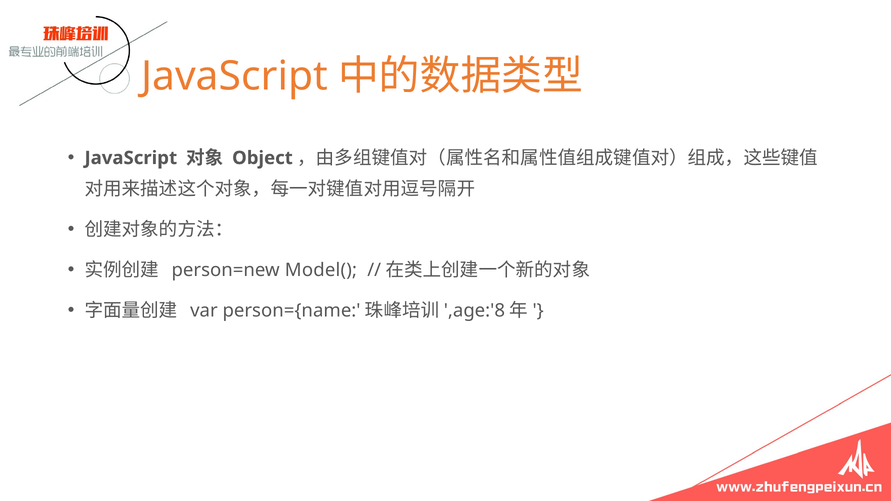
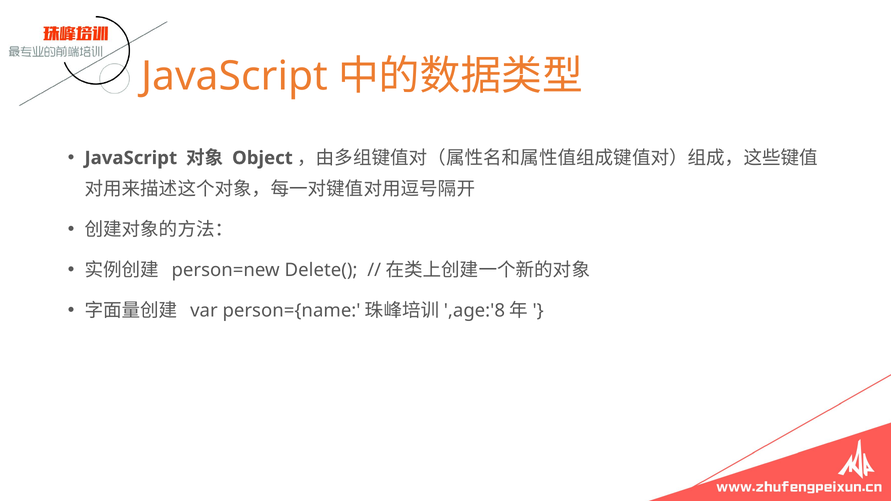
Model(: Model( -> Delete(
